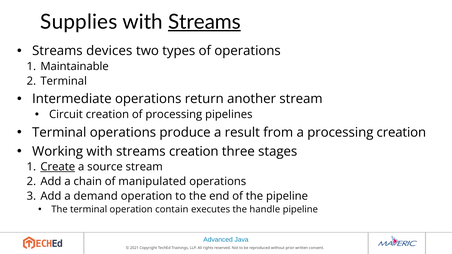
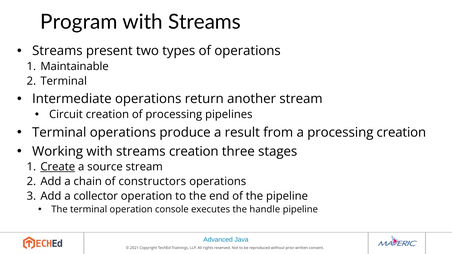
Supplies: Supplies -> Program
Streams at (204, 22) underline: present -> none
devices: devices -> present
manipulated: manipulated -> constructors
demand: demand -> collector
contain: contain -> console
